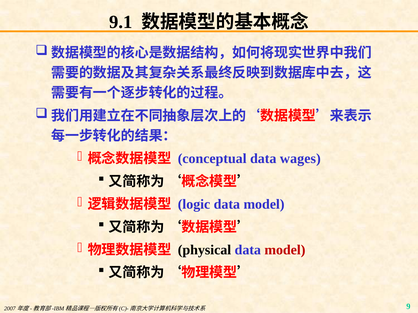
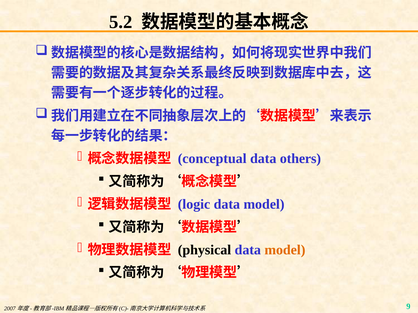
9.1: 9.1 -> 5.2
wages: wages -> others
model at (285, 250) colour: red -> orange
